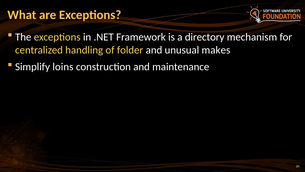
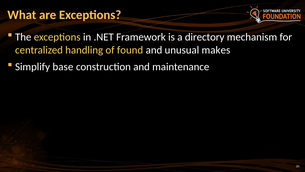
folder: folder -> found
loins: loins -> base
